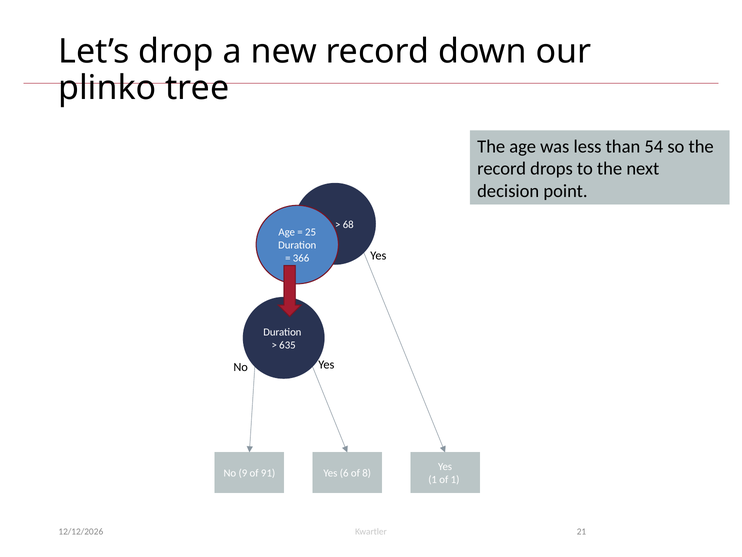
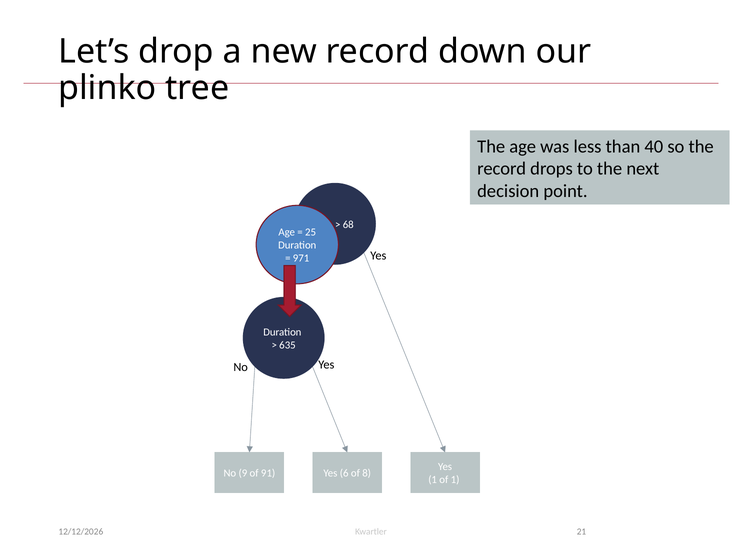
54: 54 -> 40
366: 366 -> 971
